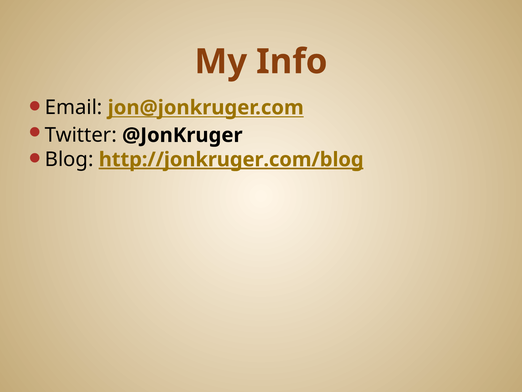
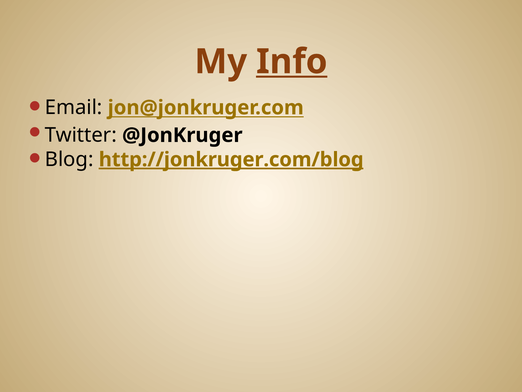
Info underline: none -> present
